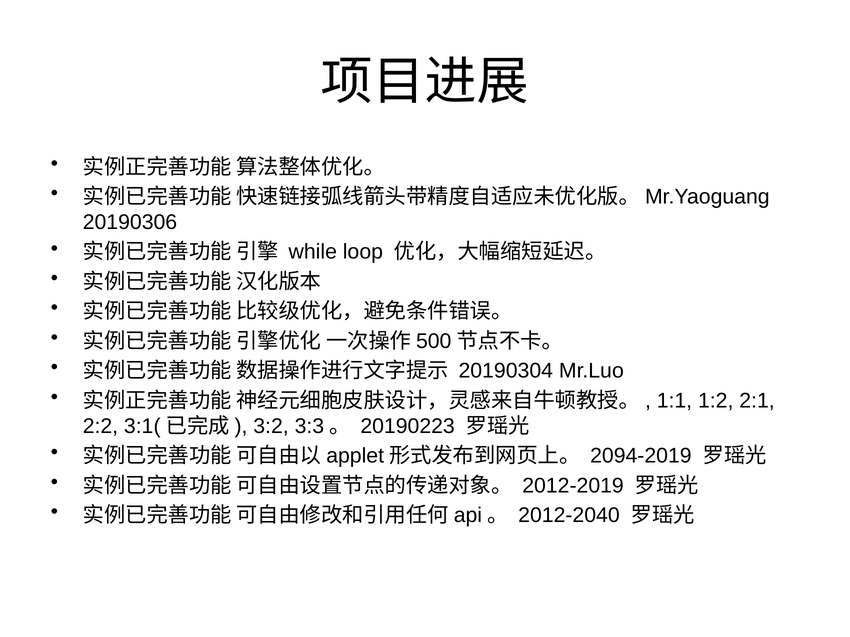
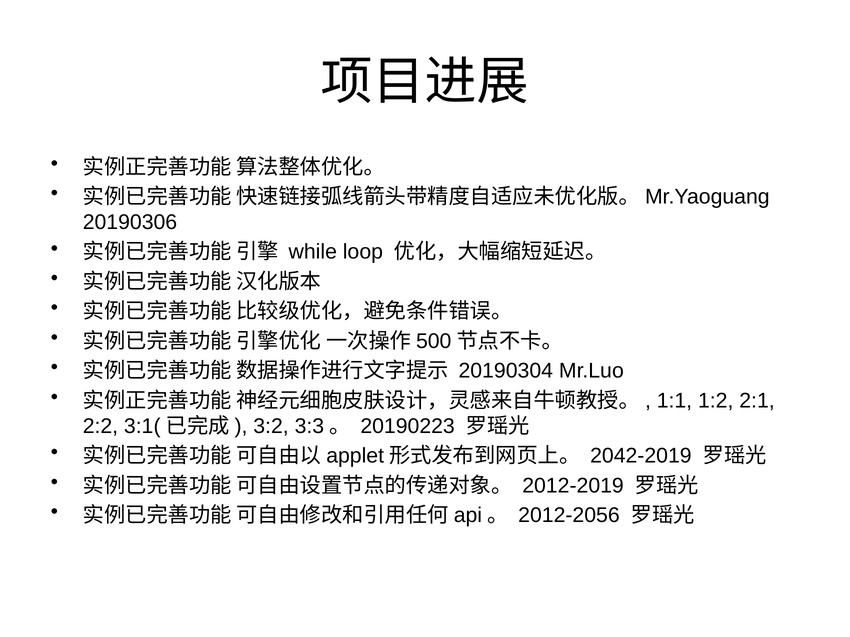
2094-2019: 2094-2019 -> 2042-2019
2012-2040: 2012-2040 -> 2012-2056
